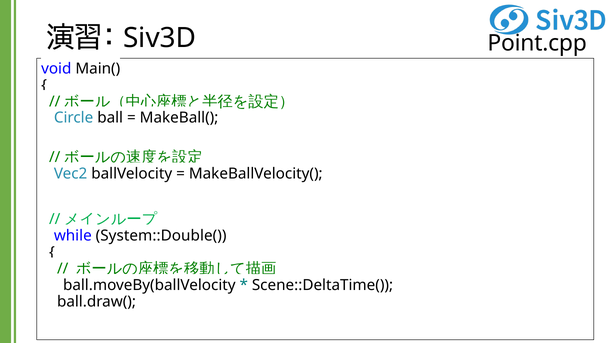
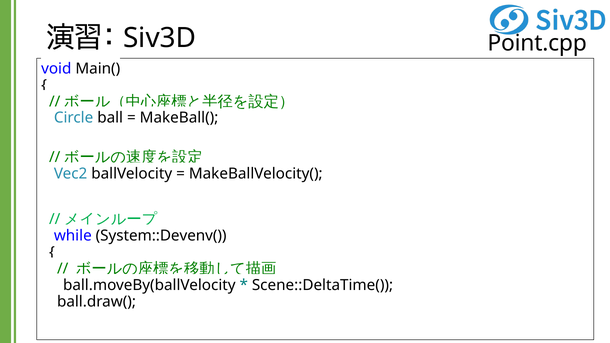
System::Double(: System::Double( -> System::Devenv(
